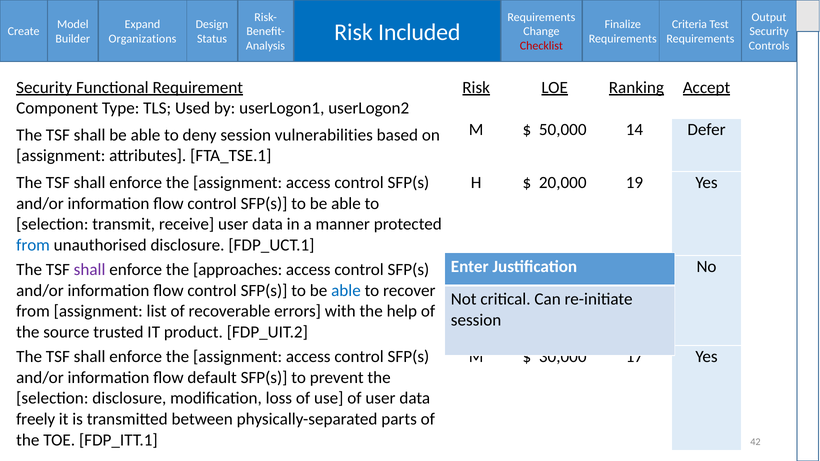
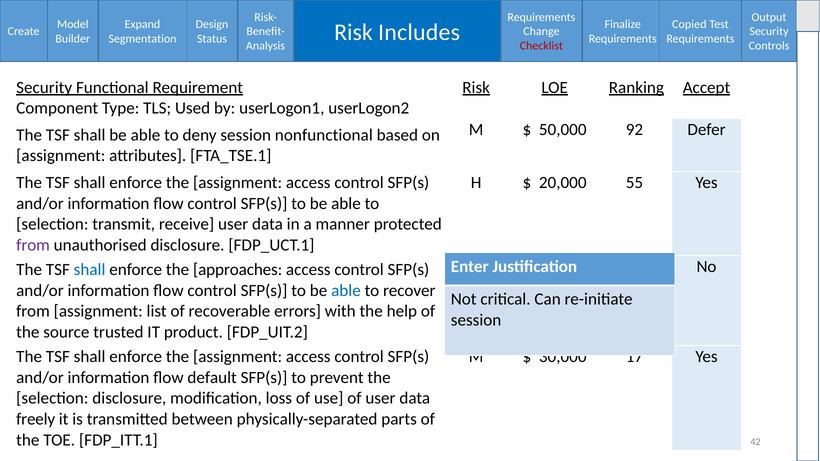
Criteria: Criteria -> Copied
Included: Included -> Includes
Organizations: Organizations -> Segmentation
14: 14 -> 92
vulnerabilities: vulnerabilities -> nonfunctional
19: 19 -> 55
from at (33, 245) colour: blue -> purple
shall at (90, 270) colour: purple -> blue
